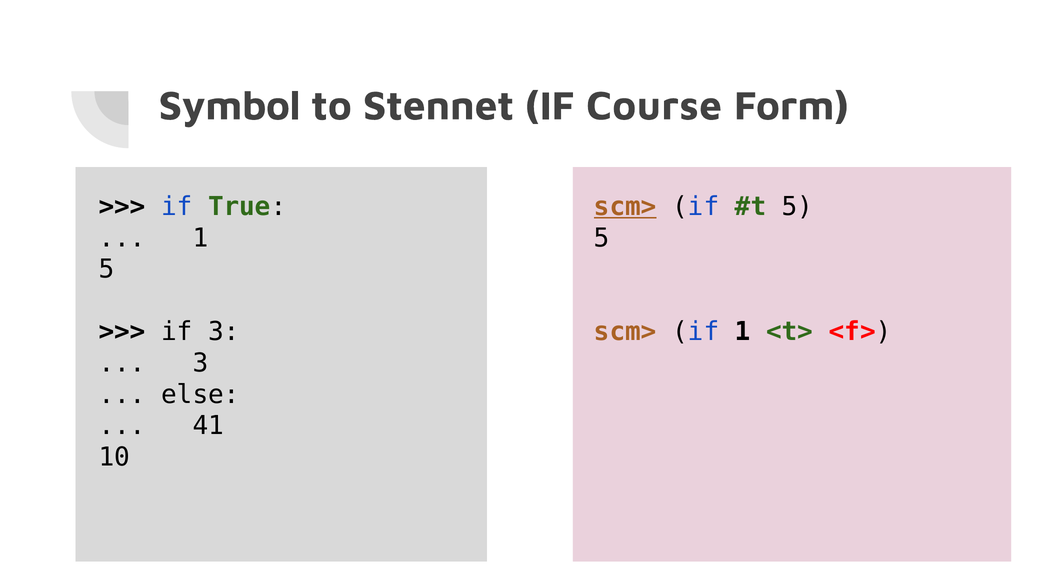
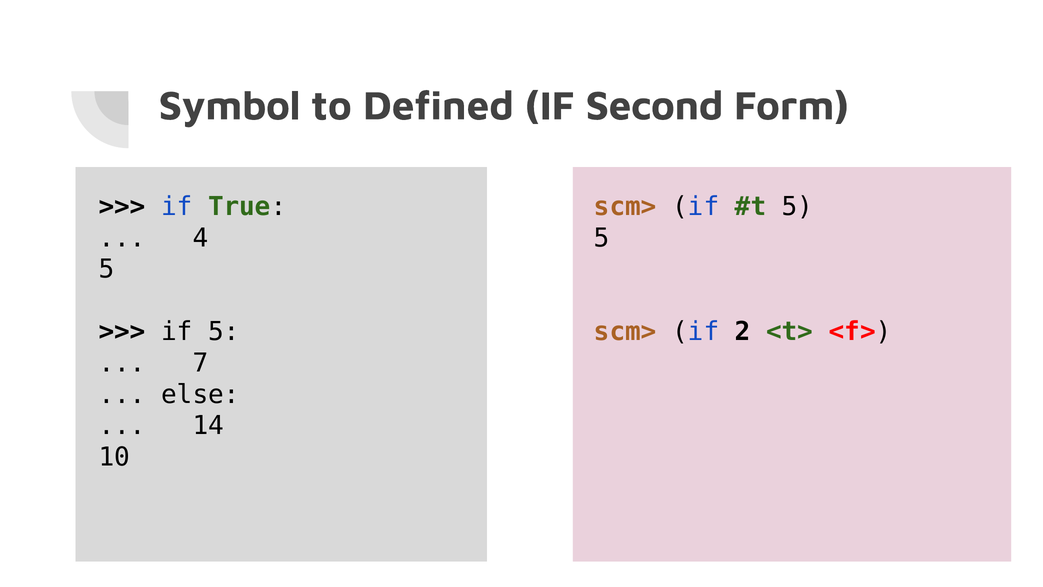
Stennet: Stennet -> Defined
Course: Course -> Second
scm> at (625, 207) underline: present -> none
1 at (200, 238): 1 -> 4
if 3: 3 -> 5
if 1: 1 -> 2
3 at (200, 363): 3 -> 7
41: 41 -> 14
